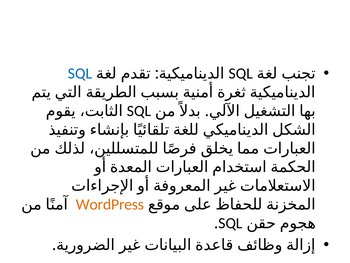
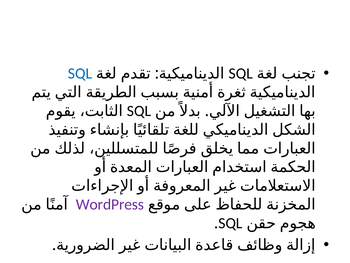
WordPress colour: orange -> purple
